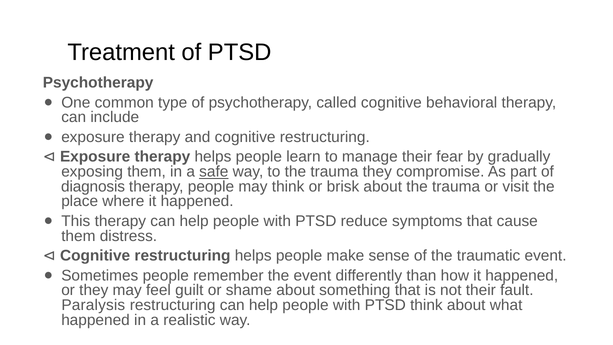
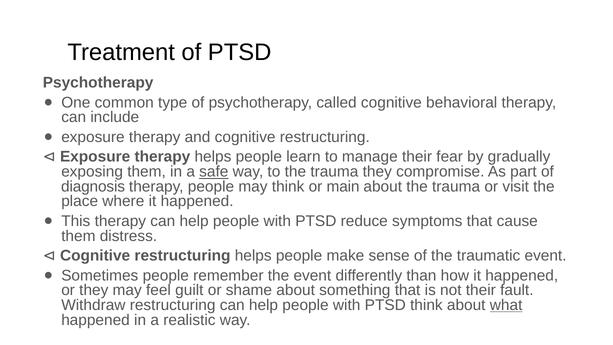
brisk: brisk -> main
Paralysis: Paralysis -> Withdraw
what underline: none -> present
